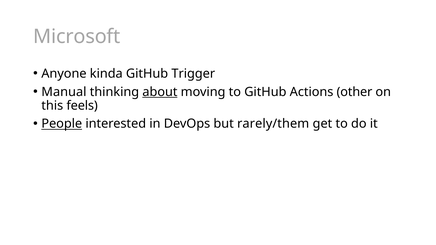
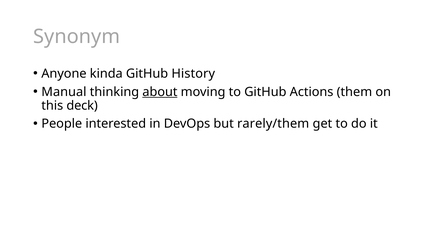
Microsoft: Microsoft -> Synonym
Trigger: Trigger -> History
other: other -> them
feels: feels -> deck
People underline: present -> none
